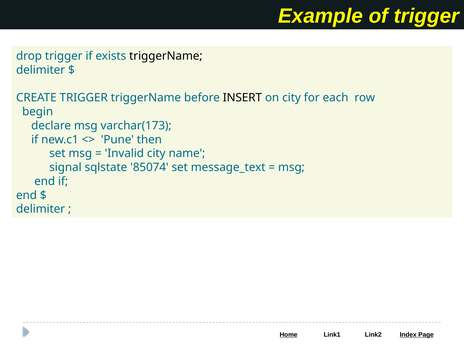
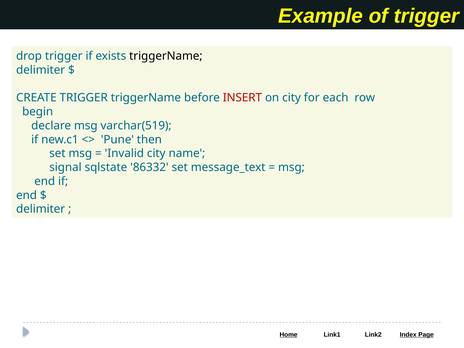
INSERT colour: black -> red
varchar(173: varchar(173 -> varchar(519
85074: 85074 -> 86332
